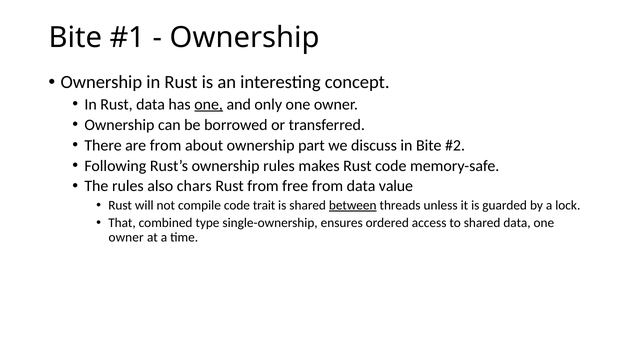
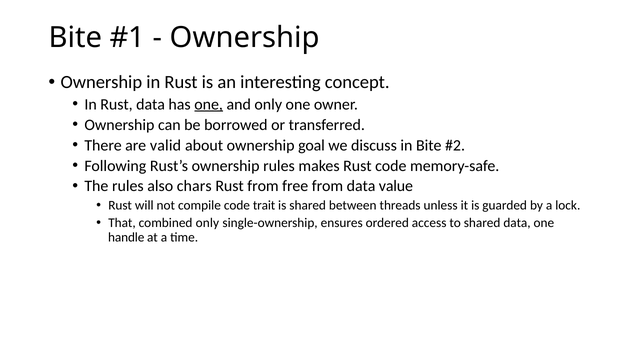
are from: from -> valid
part: part -> goal
between underline: present -> none
combined type: type -> only
owner at (126, 237): owner -> handle
